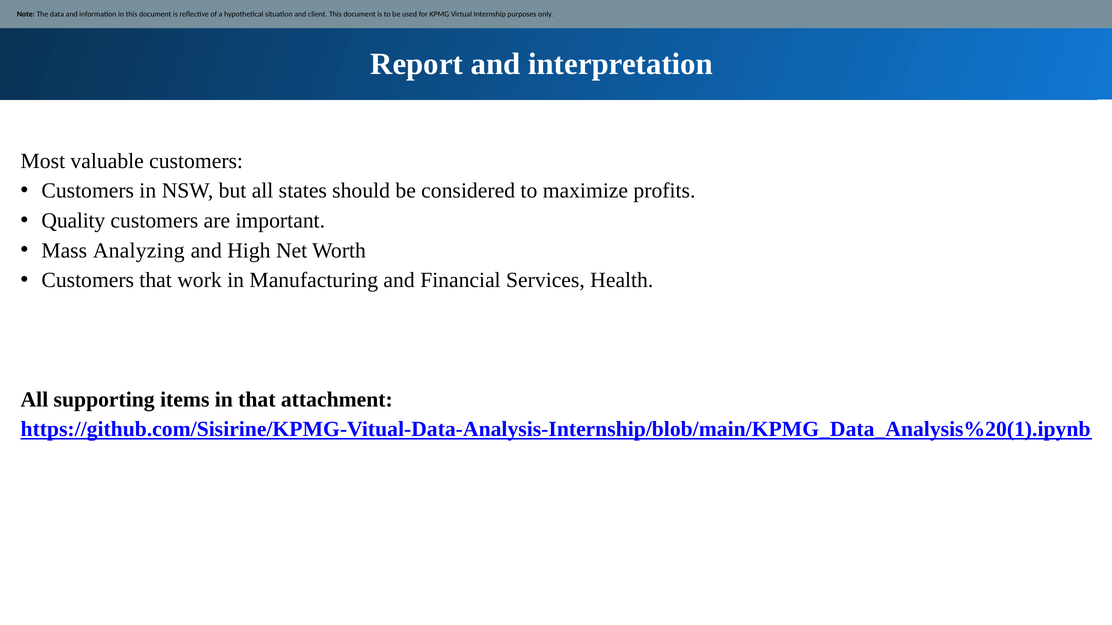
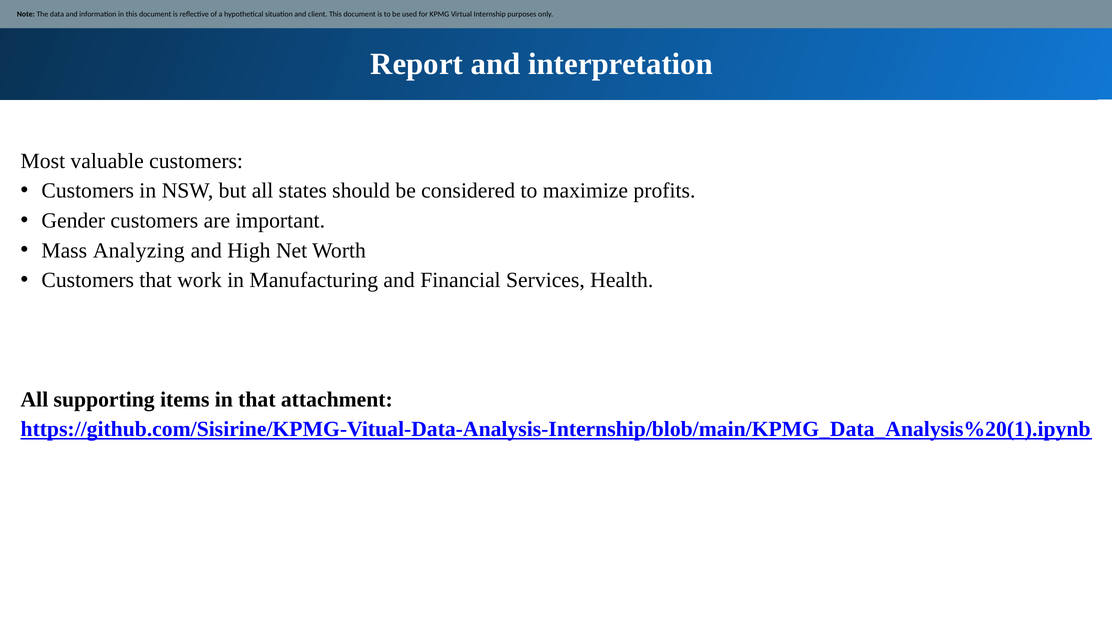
Quality: Quality -> Gender
